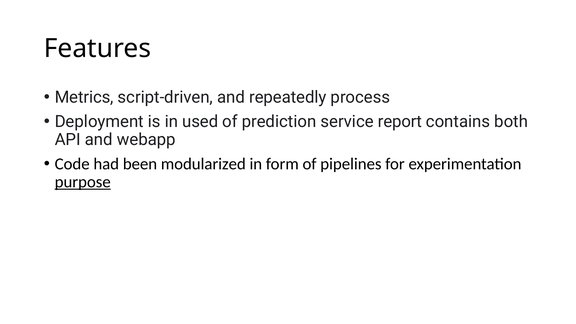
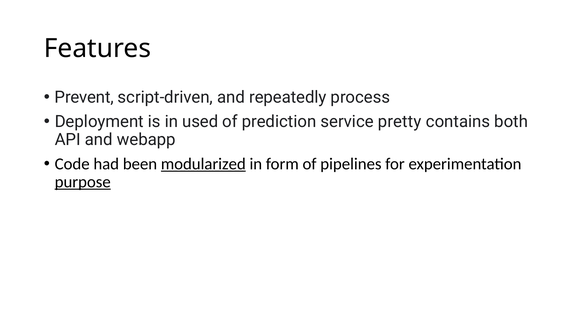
Metrics: Metrics -> Prevent
report: report -> pretty
modularized underline: none -> present
